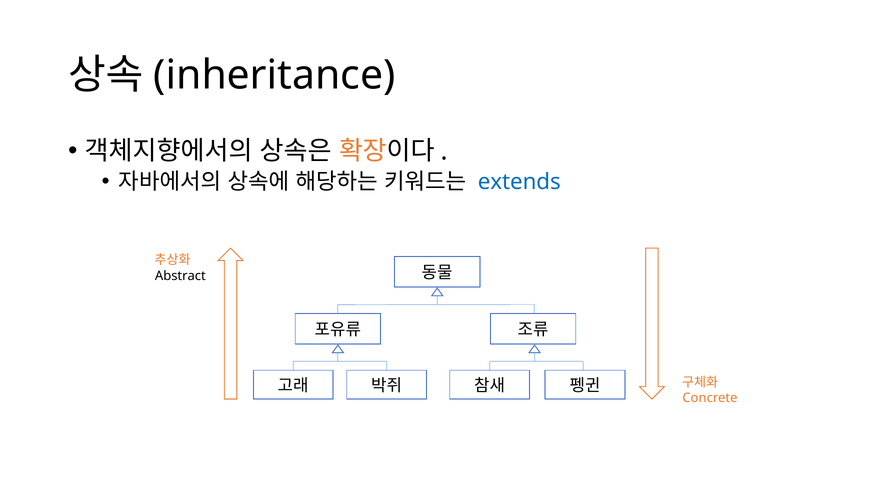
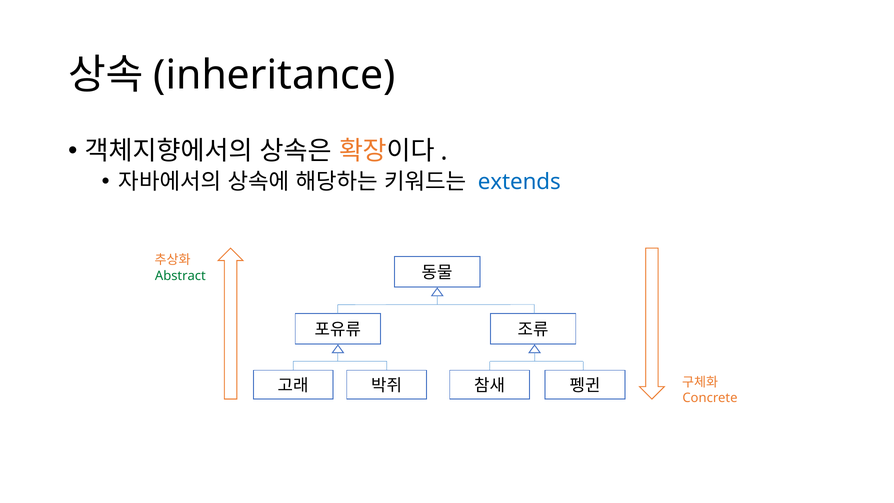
Abstract colour: black -> green
